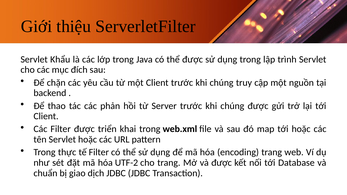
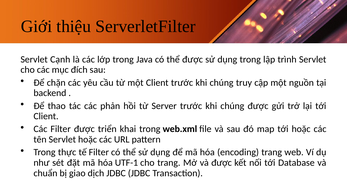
Khẩu: Khẩu -> Cạnh
UTF-2: UTF-2 -> UTF-1
